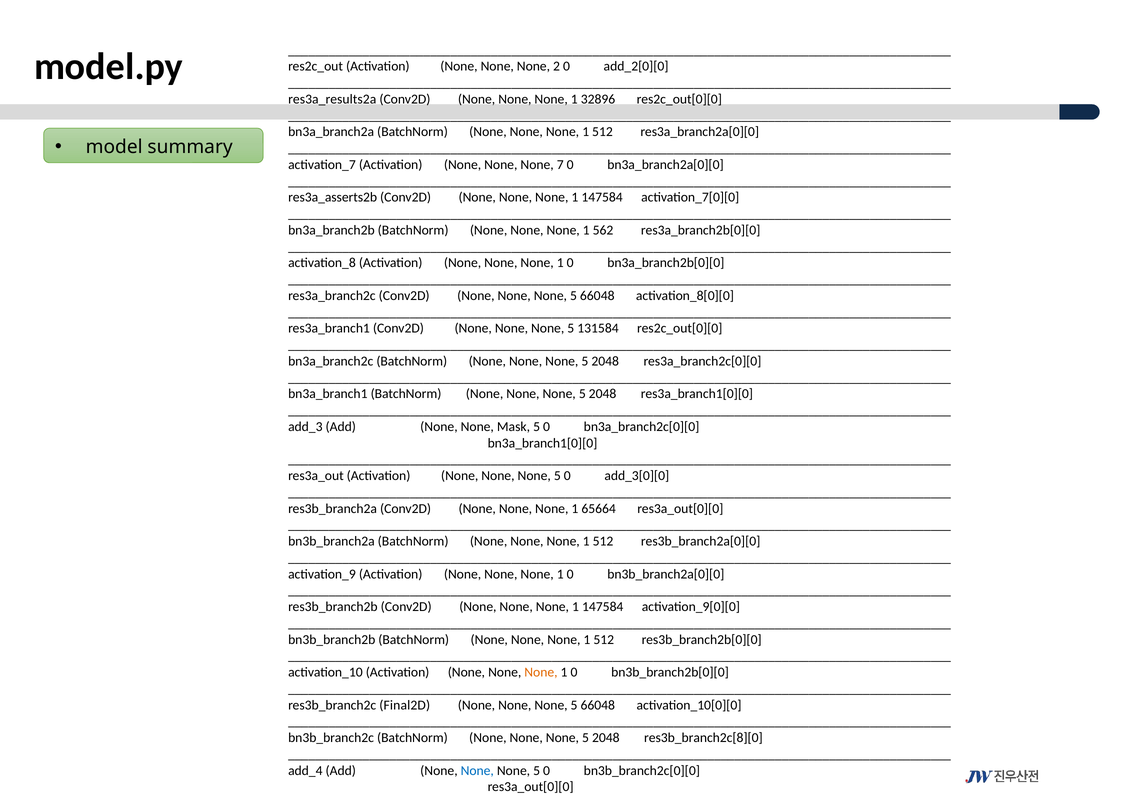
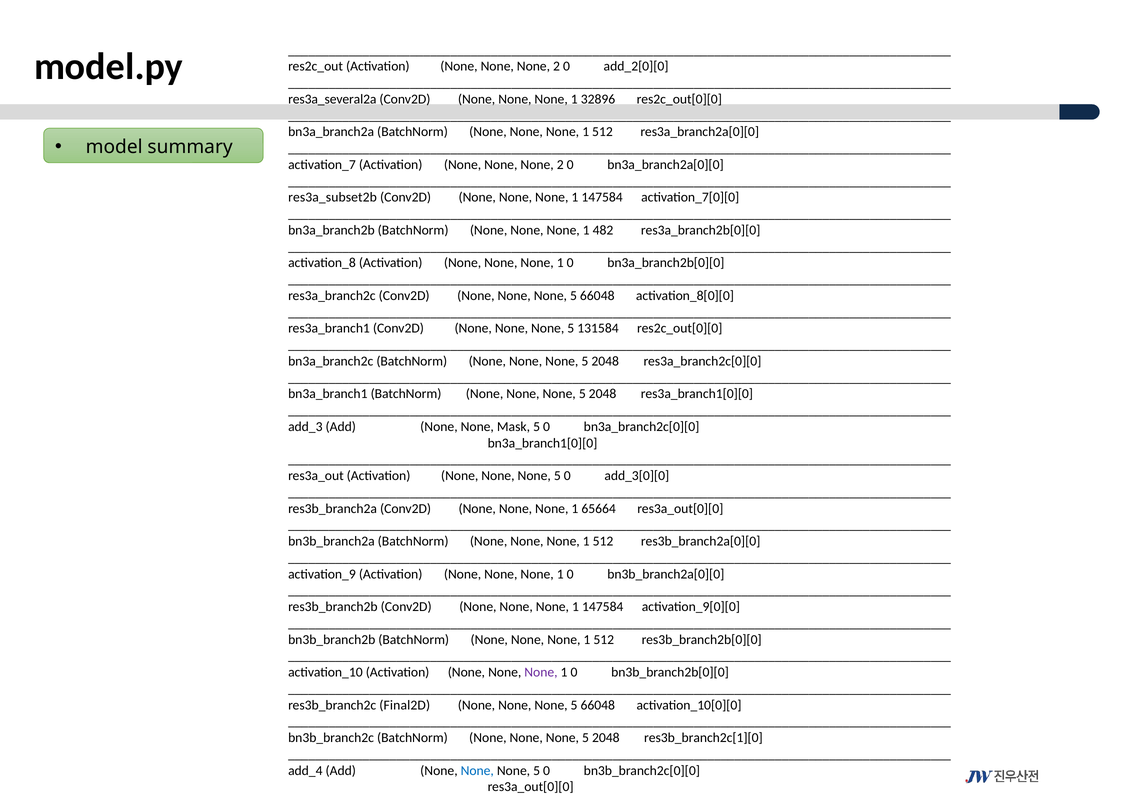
res3a_results2a: res3a_results2a -> res3a_several2a
7 at (560, 165): 7 -> 2
res3a_asserts2b: res3a_asserts2b -> res3a_subset2b
562: 562 -> 482
None at (541, 673) colour: orange -> purple
res3b_branch2c[8][0: res3b_branch2c[8][0 -> res3b_branch2c[1][0
